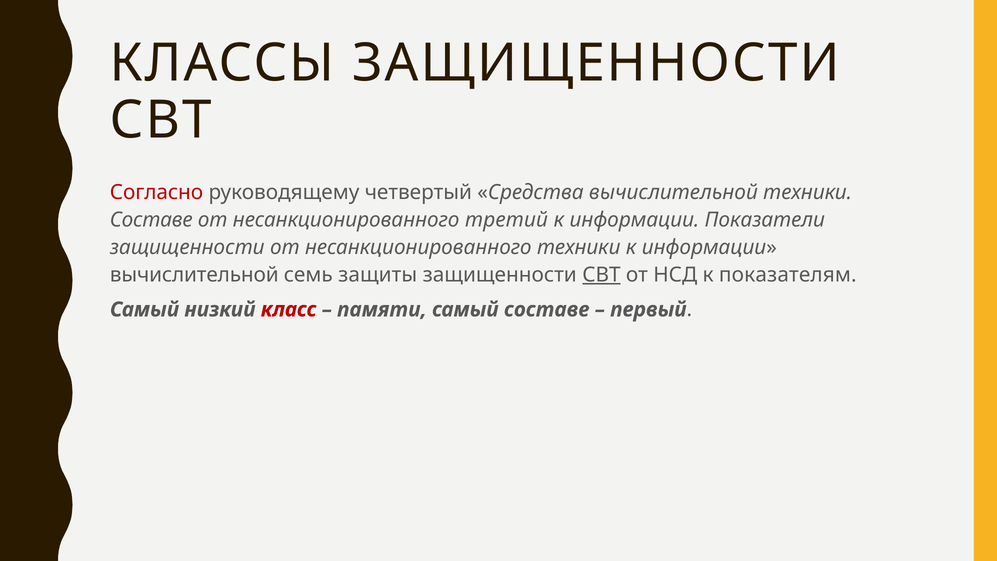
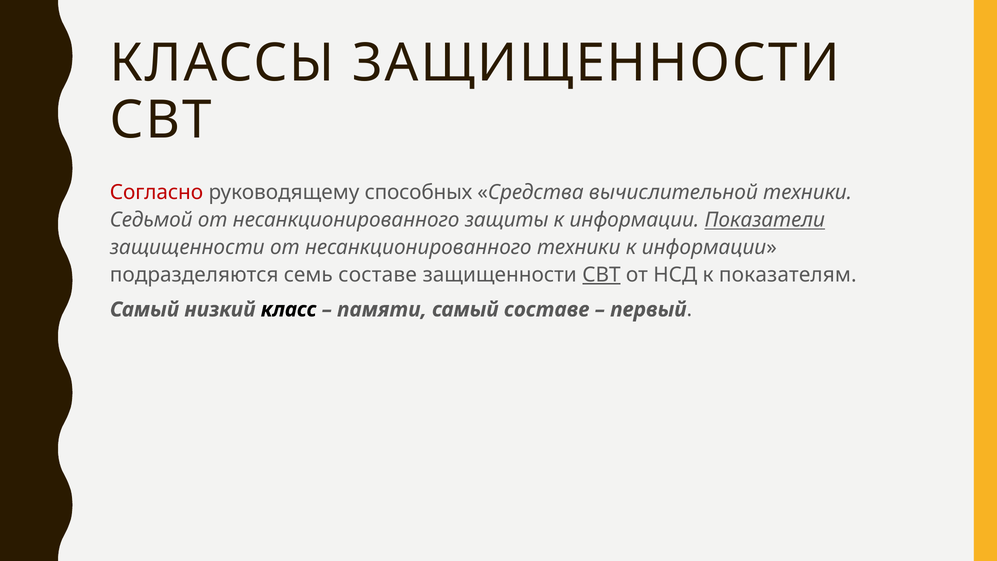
четвертый: четвертый -> способных
Составе at (151, 220): Составе -> Седьмой
третий: третий -> защиты
Показатели underline: none -> present
вычислительной at (194, 275): вычислительной -> подразделяются
семь защиты: защиты -> составе
класс colour: red -> black
